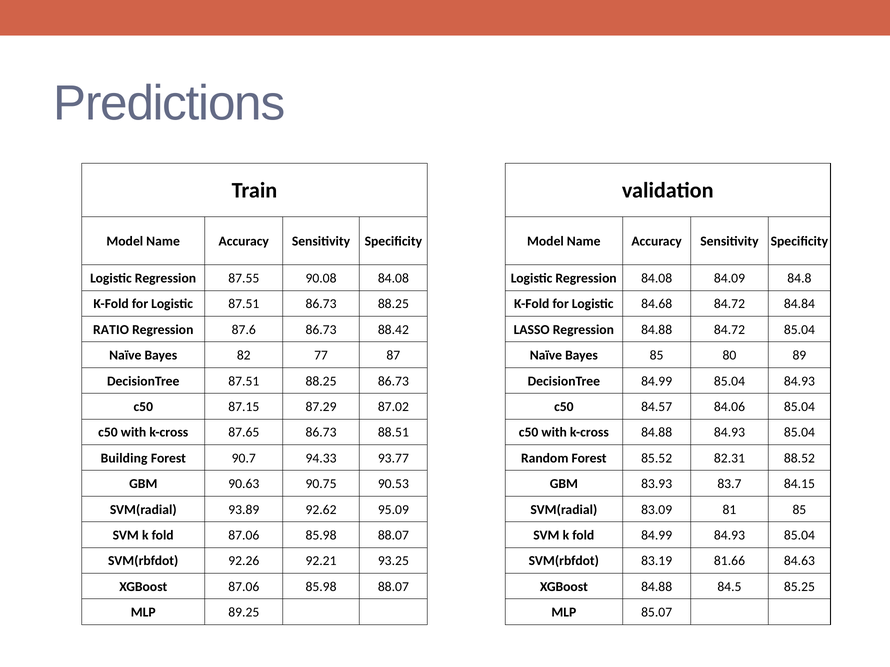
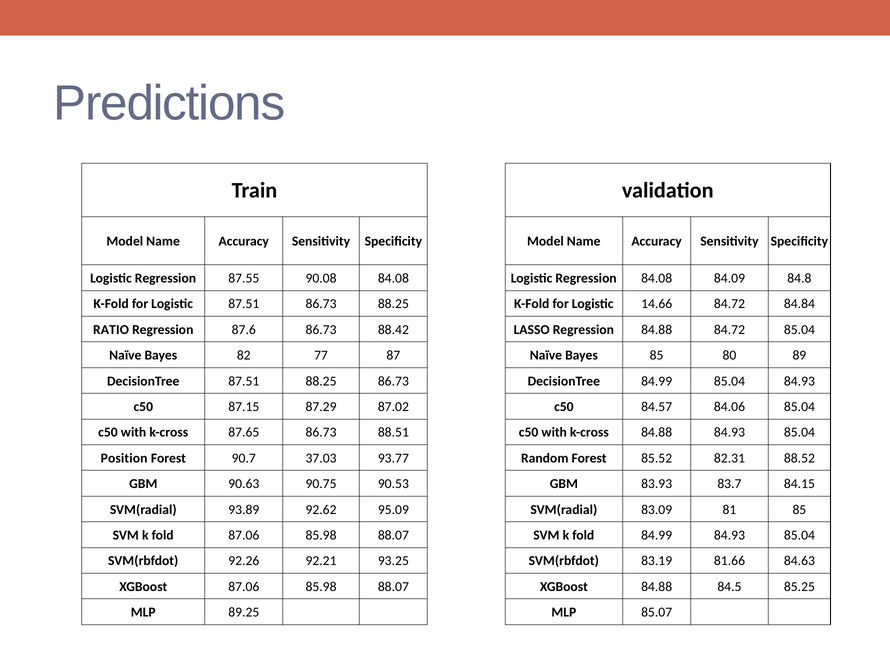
84.68: 84.68 -> 14.66
Building: Building -> Position
94.33: 94.33 -> 37.03
